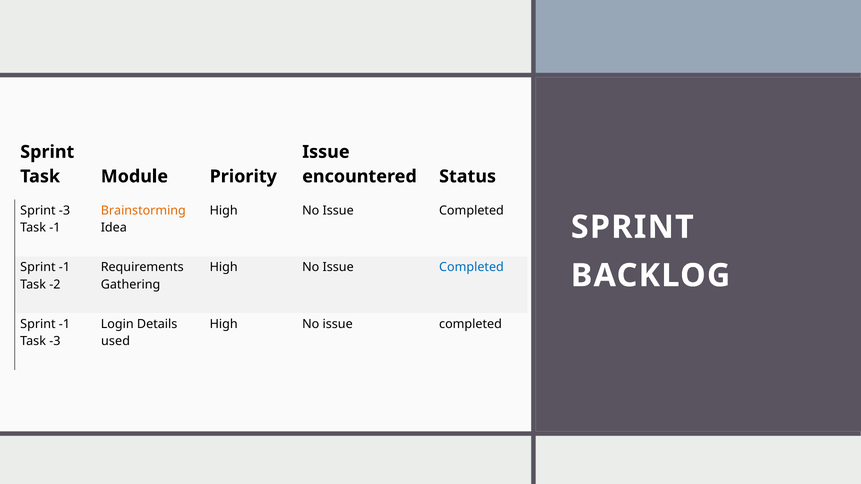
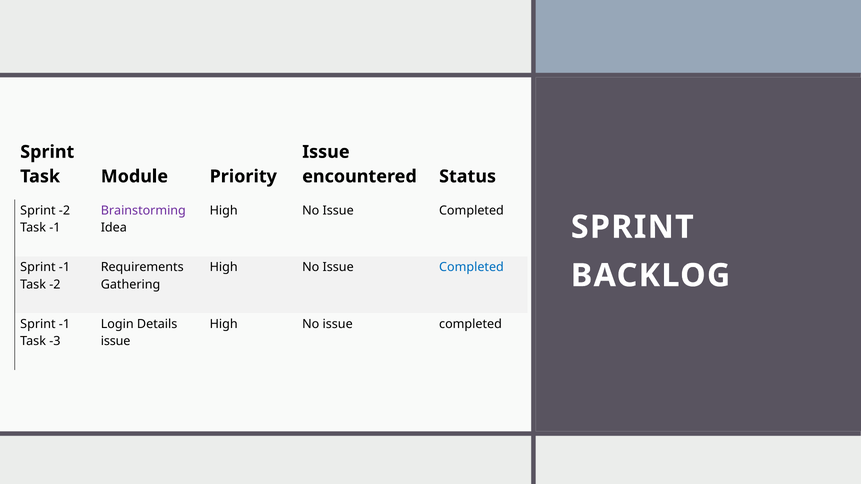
Sprint -3: -3 -> -2
Brainstorming colour: orange -> purple
used at (115, 341): used -> issue
